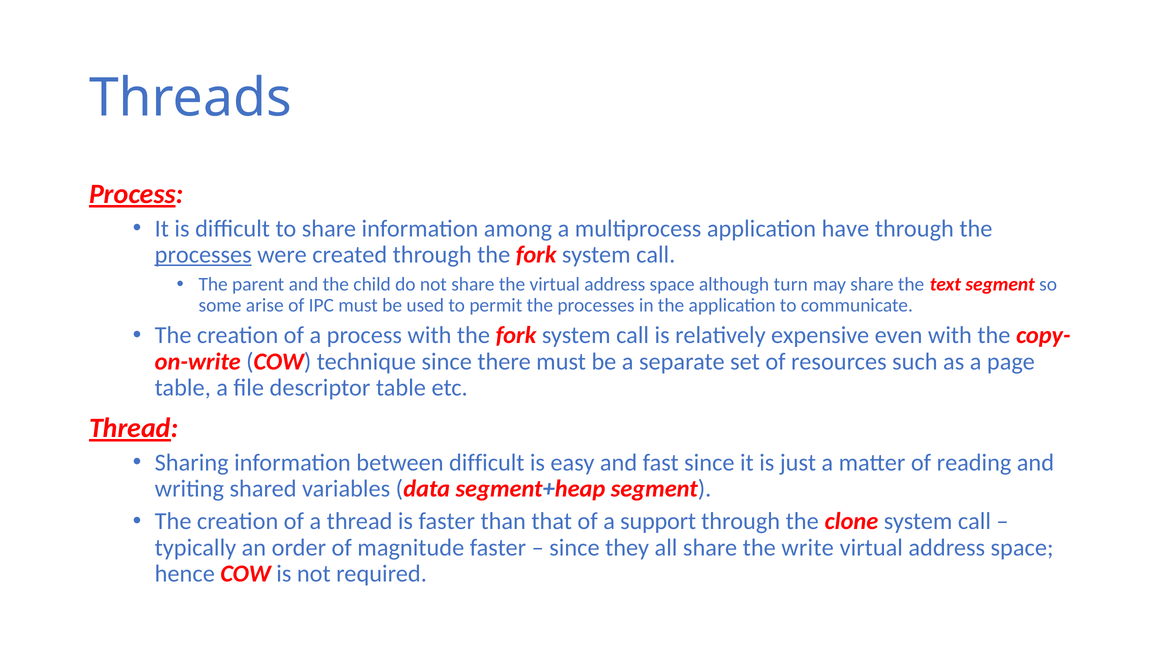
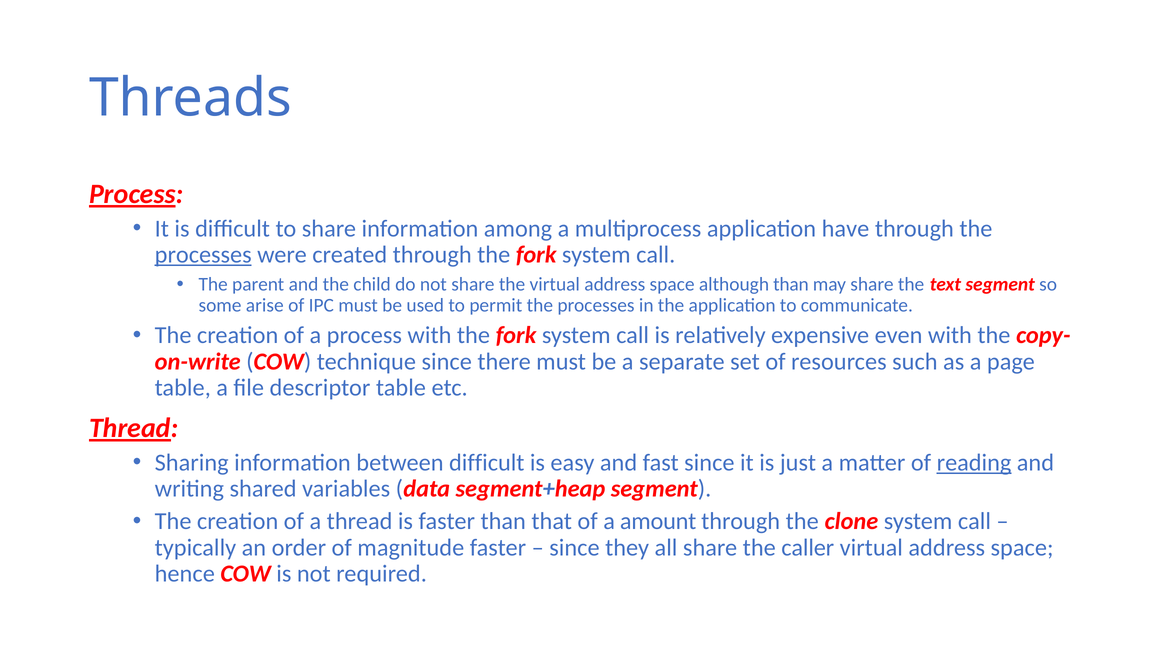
although turn: turn -> than
reading underline: none -> present
support: support -> amount
write: write -> caller
